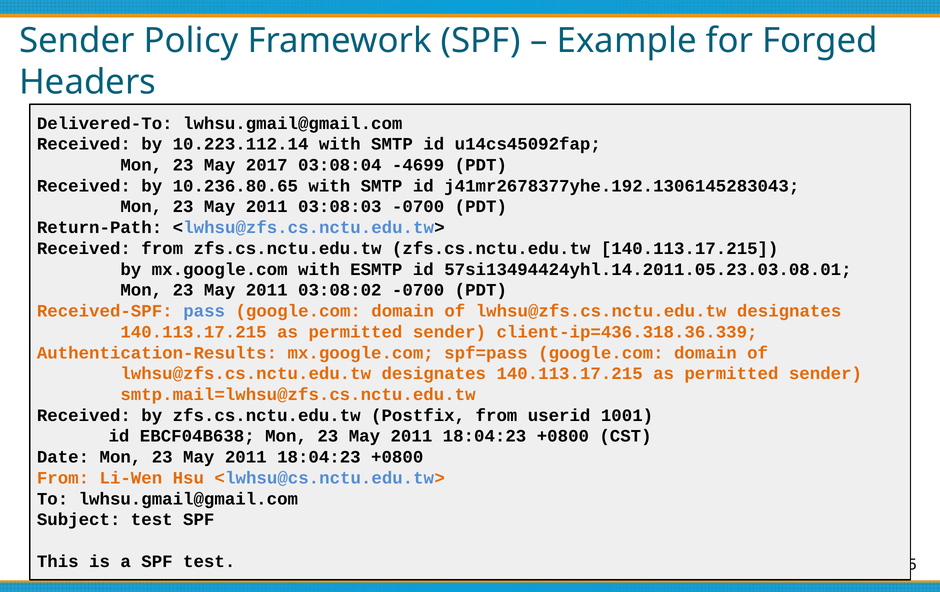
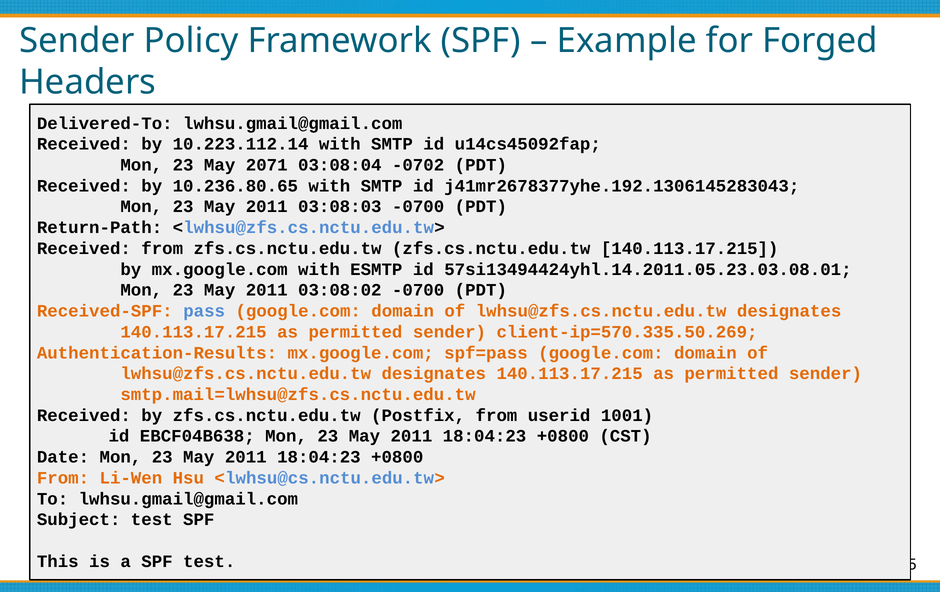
2017: 2017 -> 2071
-4699: -4699 -> -0702
client-ip=436.318.36.339: client-ip=436.318.36.339 -> client-ip=570.335.50.269
